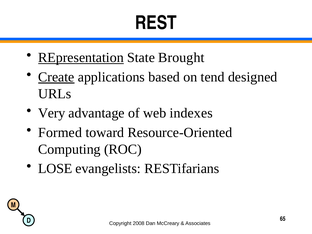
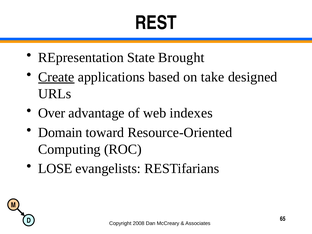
REpresentation underline: present -> none
tend: tend -> take
Very: Very -> Over
Formed: Formed -> Domain
